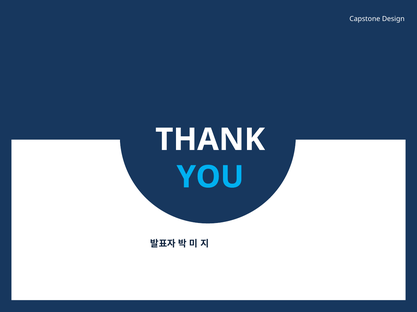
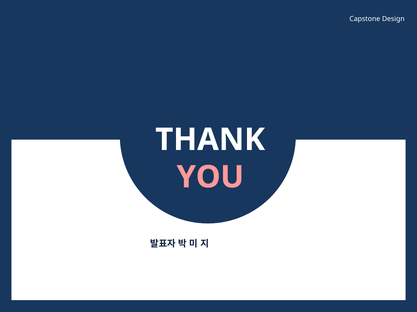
YOU colour: light blue -> pink
